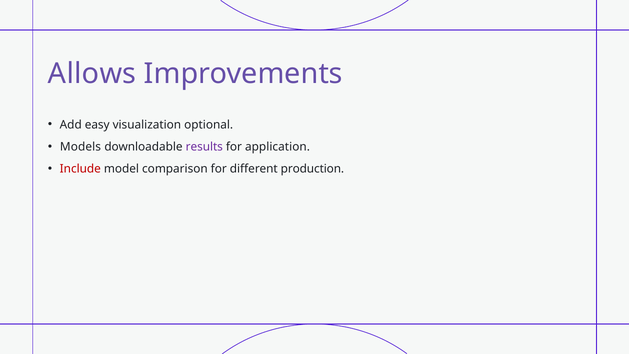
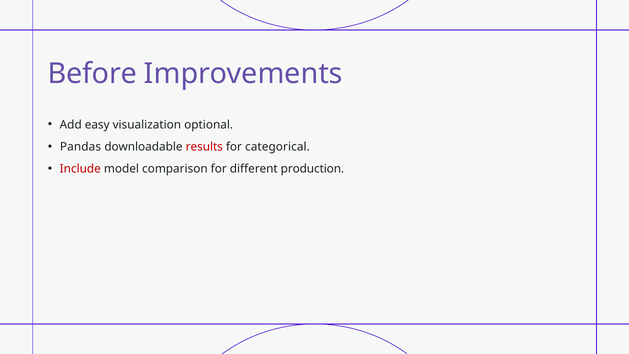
Allows: Allows -> Before
Models: Models -> Pandas
results colour: purple -> red
application: application -> categorical
